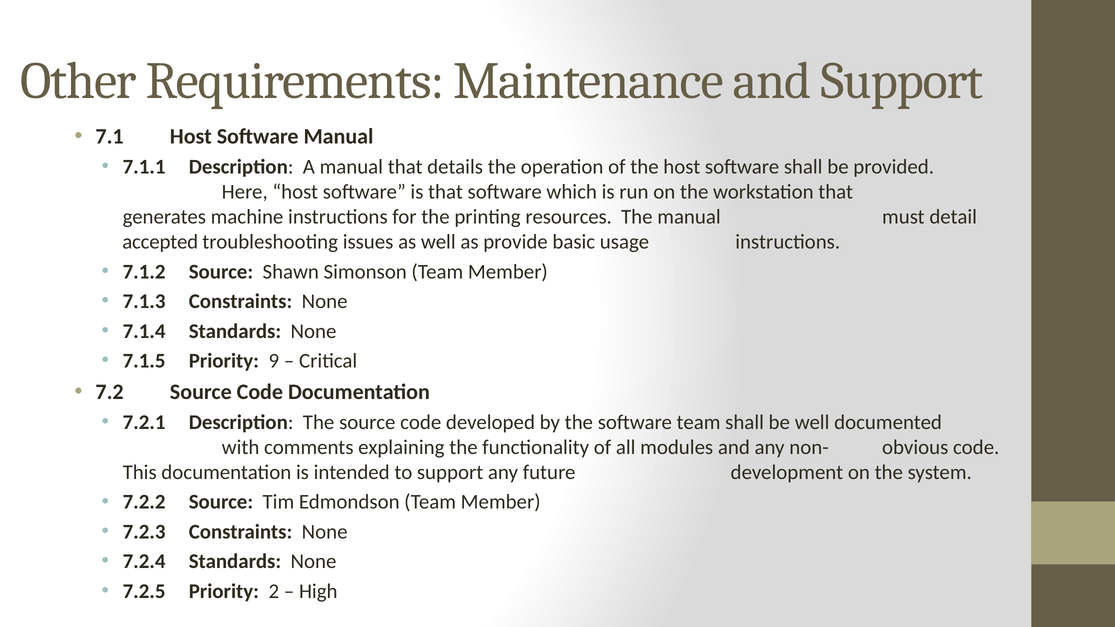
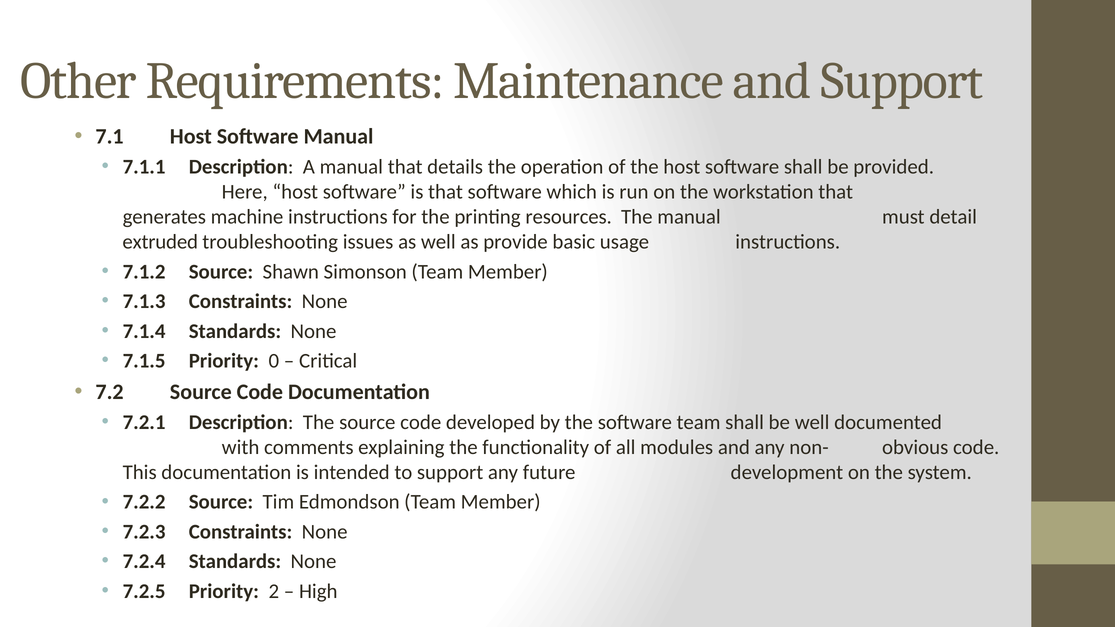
accepted: accepted -> extruded
9: 9 -> 0
